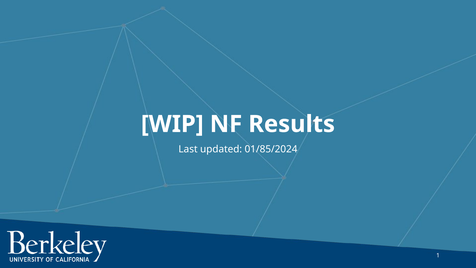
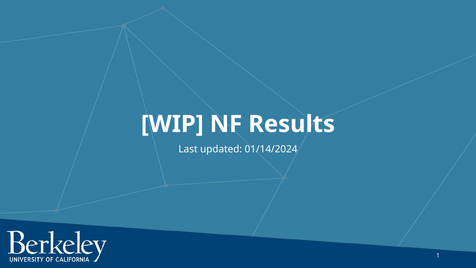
01/85/2024: 01/85/2024 -> 01/14/2024
